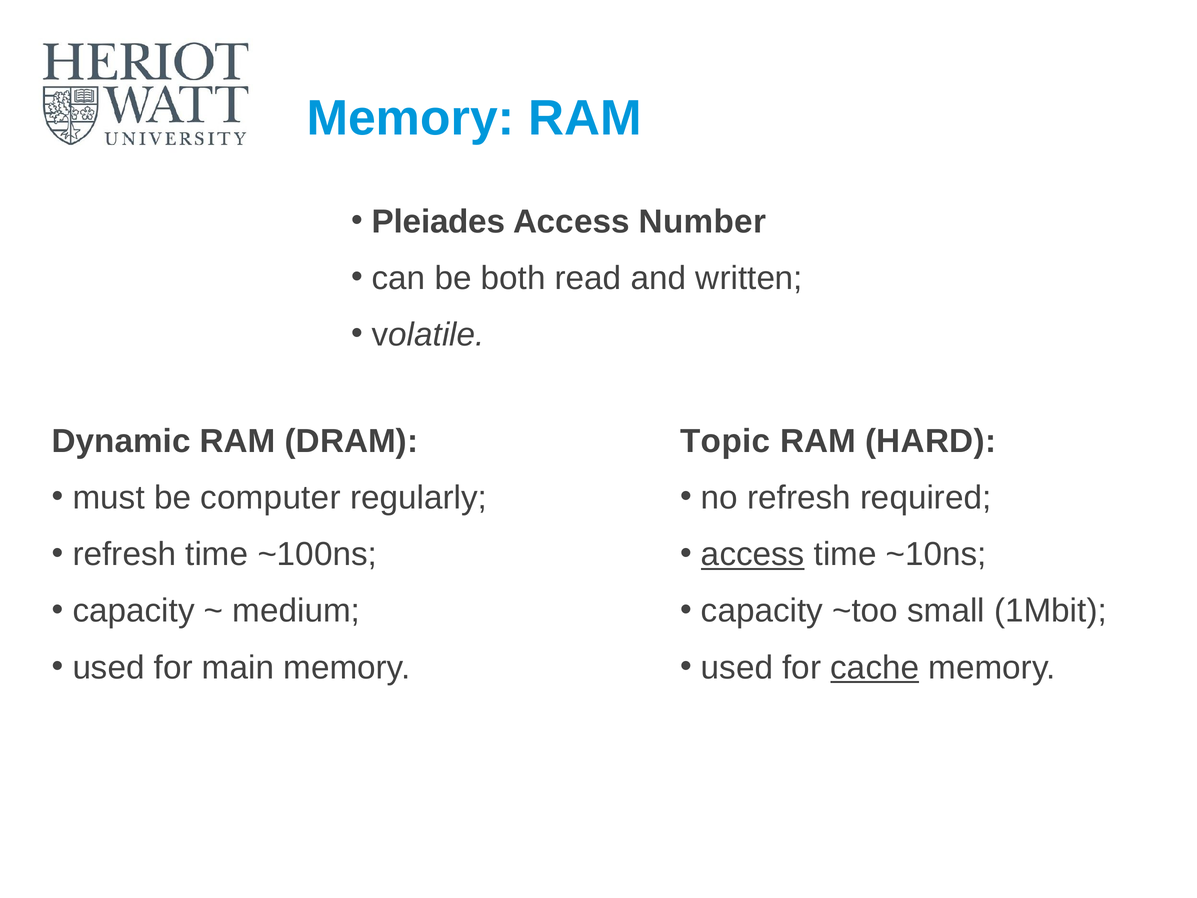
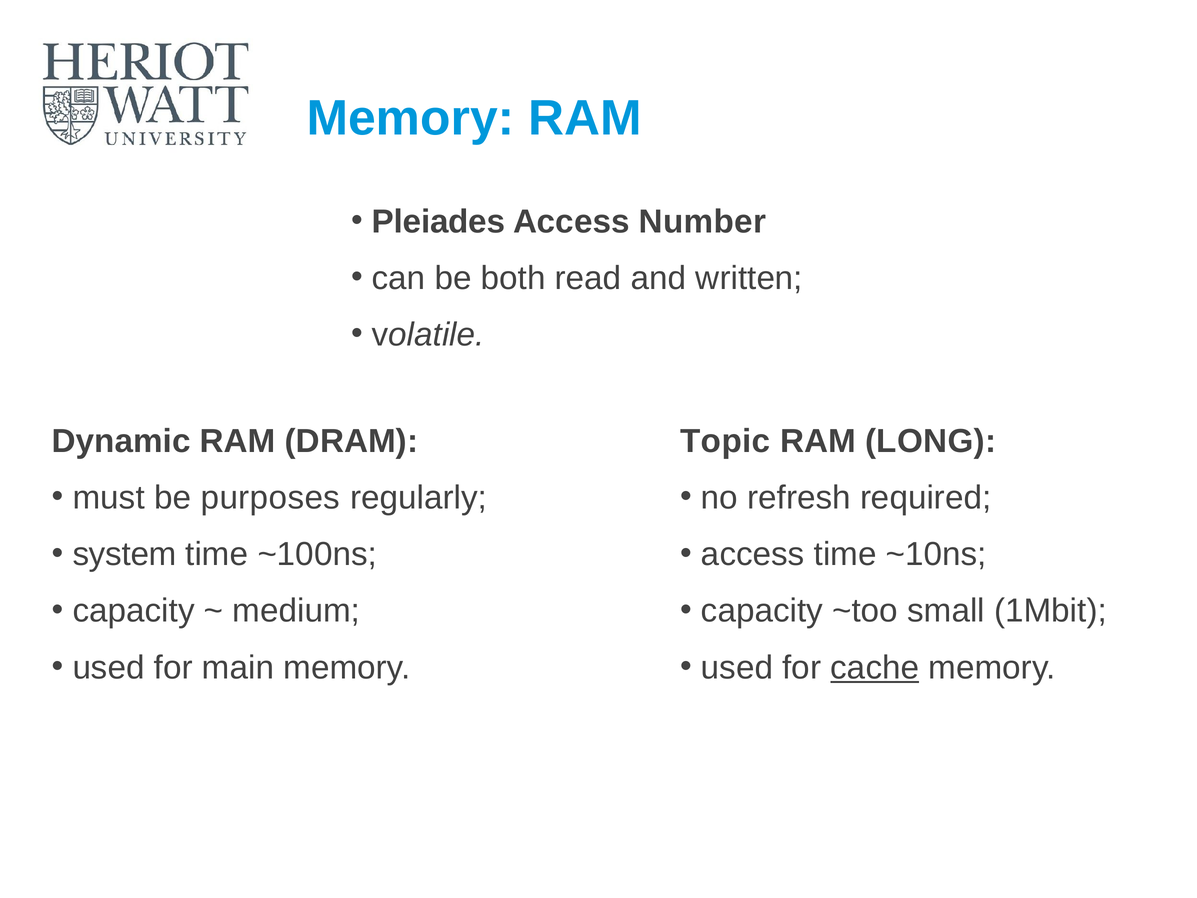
HARD: HARD -> LONG
computer: computer -> purposes
refresh at (124, 554): refresh -> system
access at (753, 554) underline: present -> none
